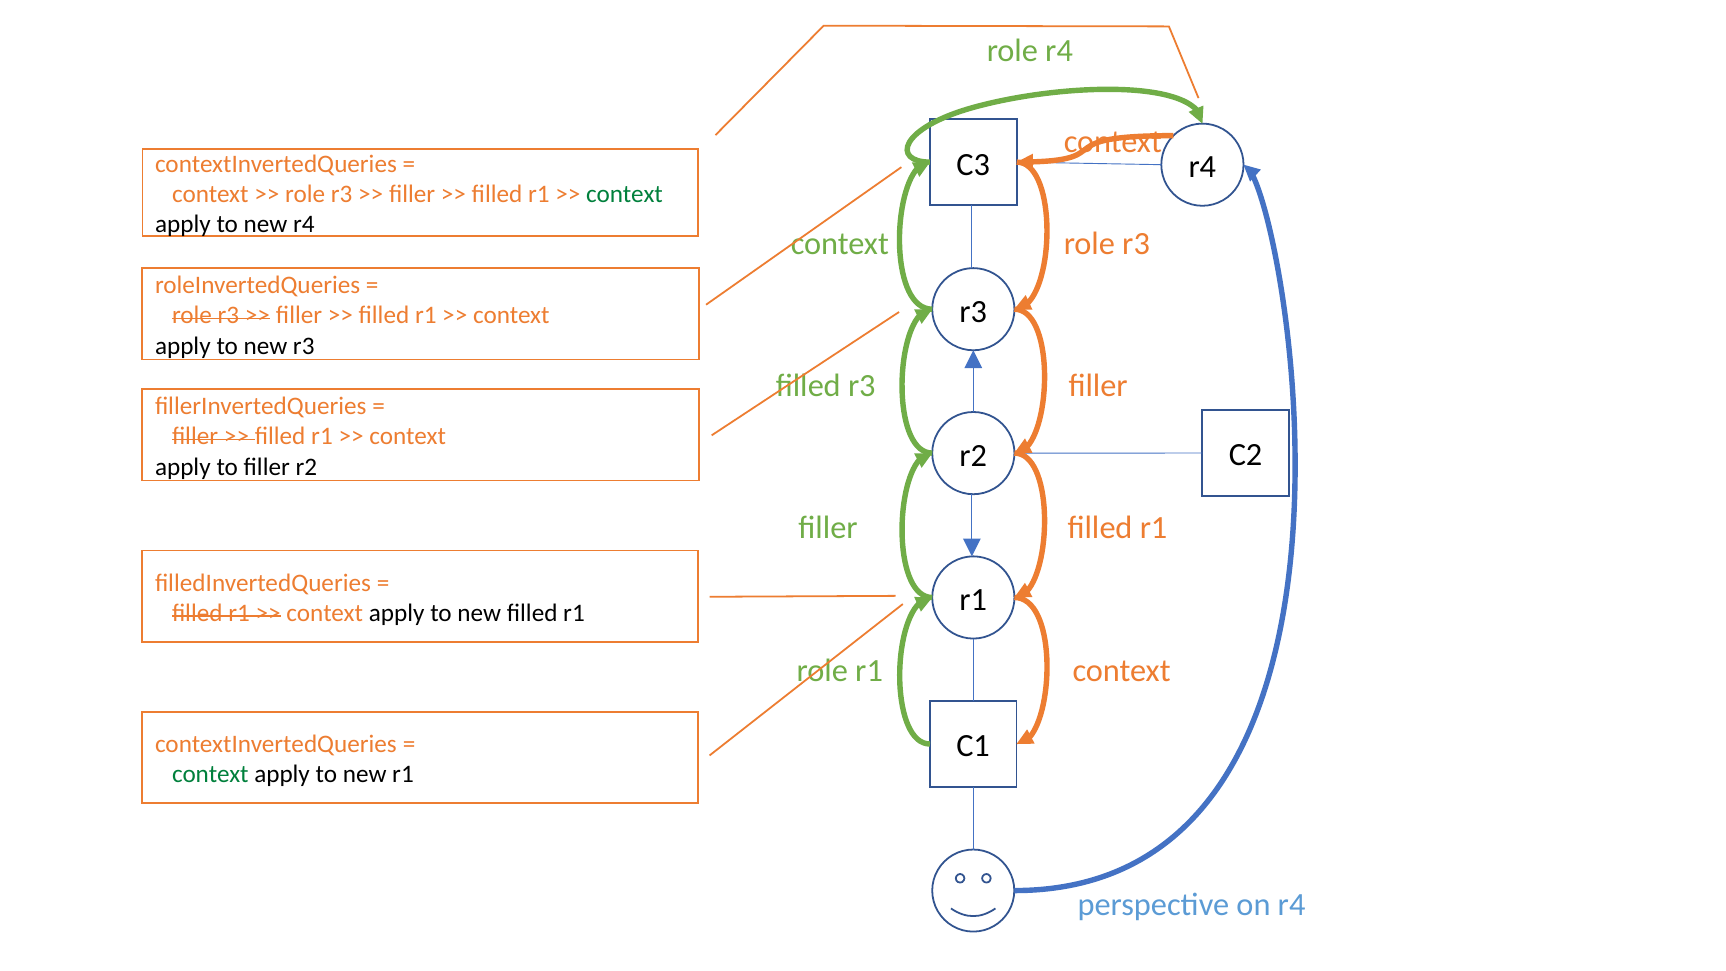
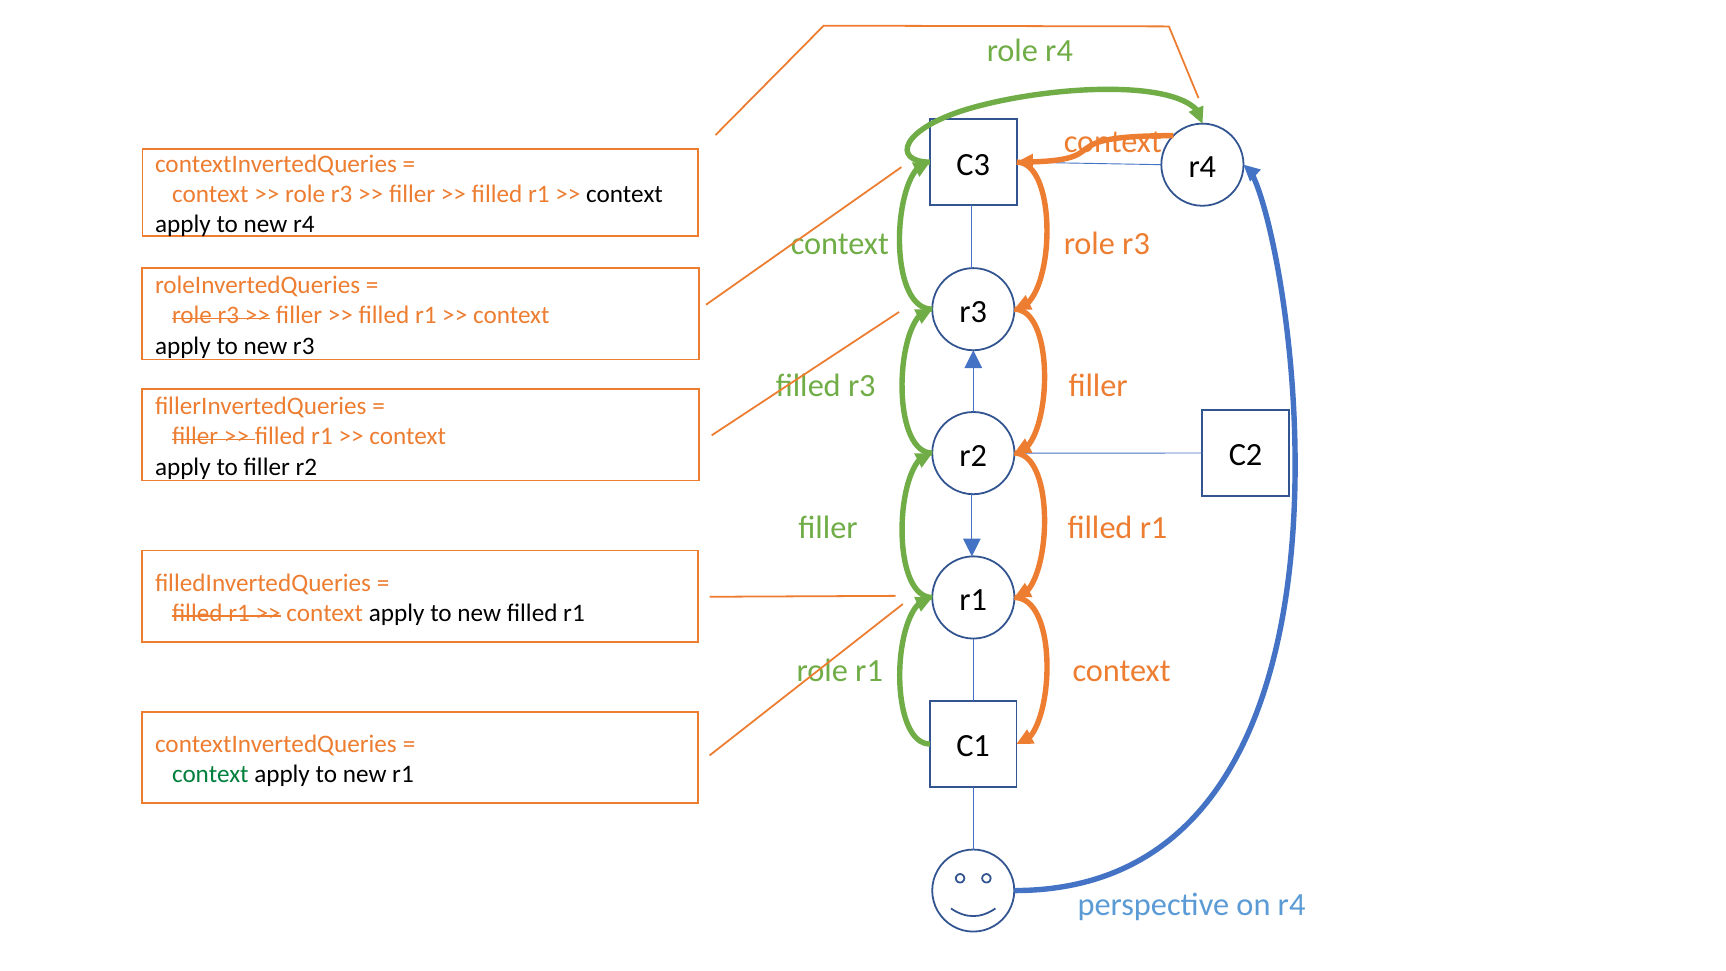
context at (625, 194) colour: green -> black
